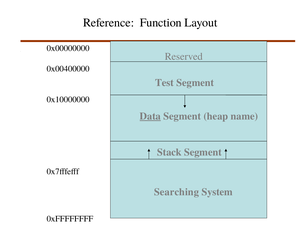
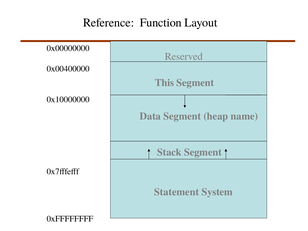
Test: Test -> This
Data underline: present -> none
Searching: Searching -> Statement
